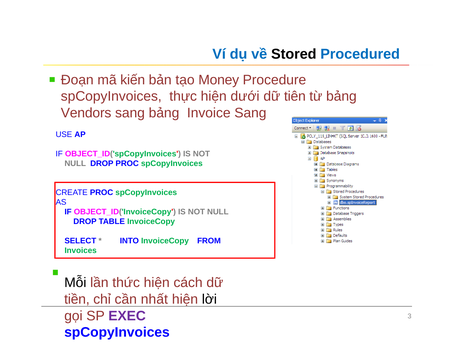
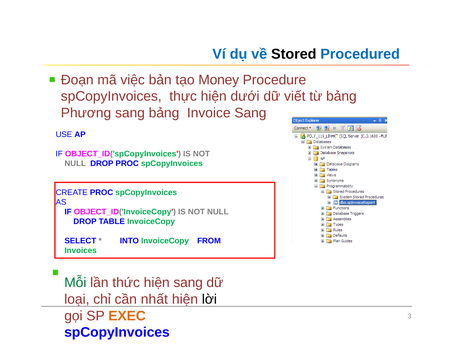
kiến: kiến -> việc
tiên: tiên -> viết
Vendors: Vendors -> Phương
Mỗi colour: black -> green
hiện cách: cách -> sang
tiền: tiền -> loại
EXEC colour: purple -> orange
